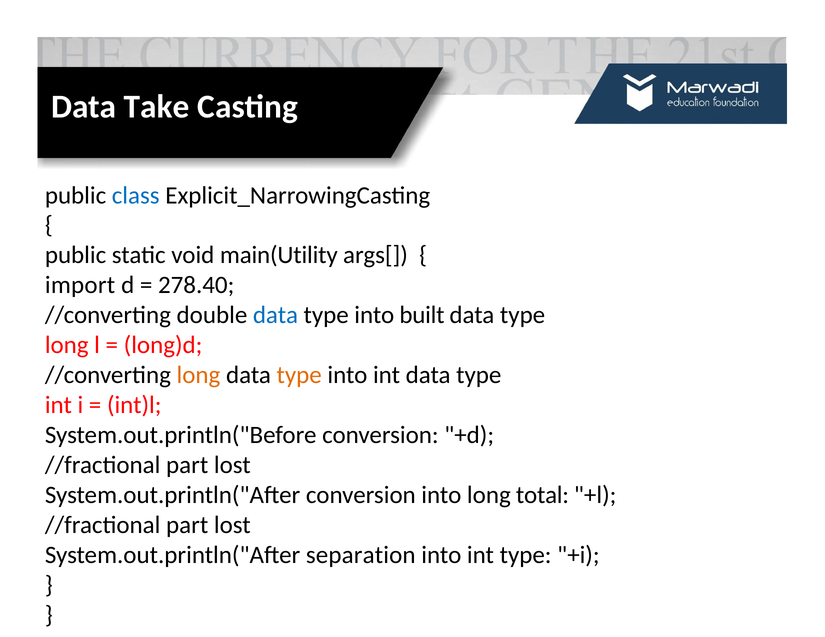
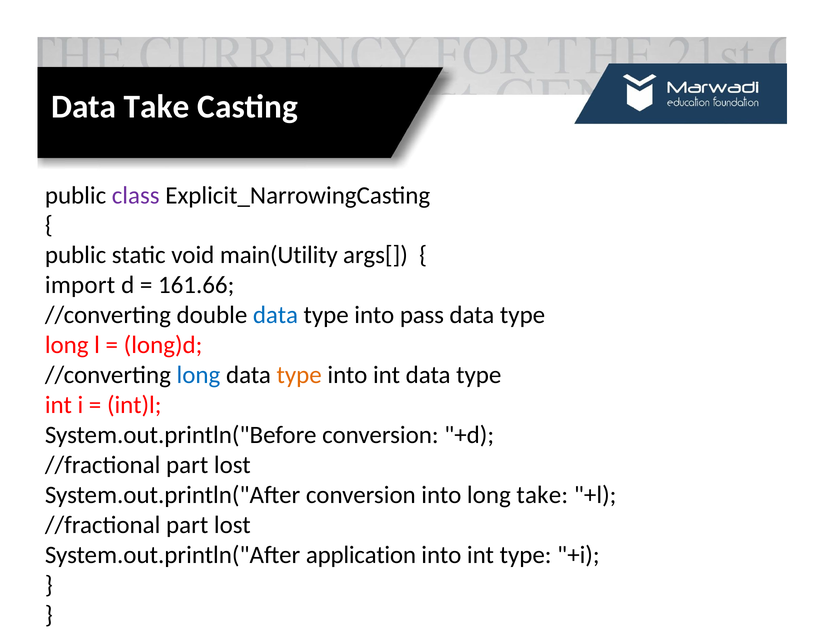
class colour: blue -> purple
278.40: 278.40 -> 161.66
built: built -> pass
long at (198, 375) colour: orange -> blue
long total: total -> take
separation: separation -> application
